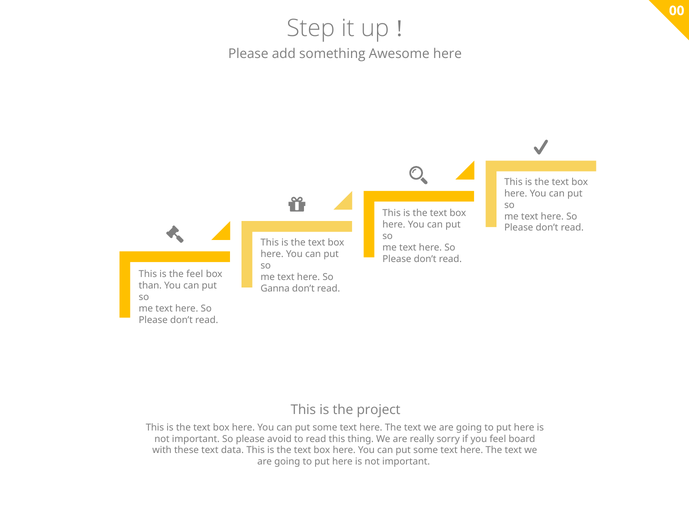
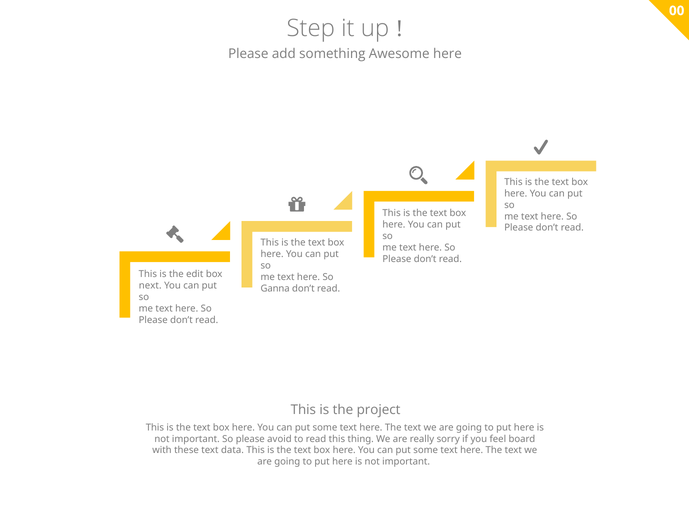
the feel: feel -> edit
than: than -> next
